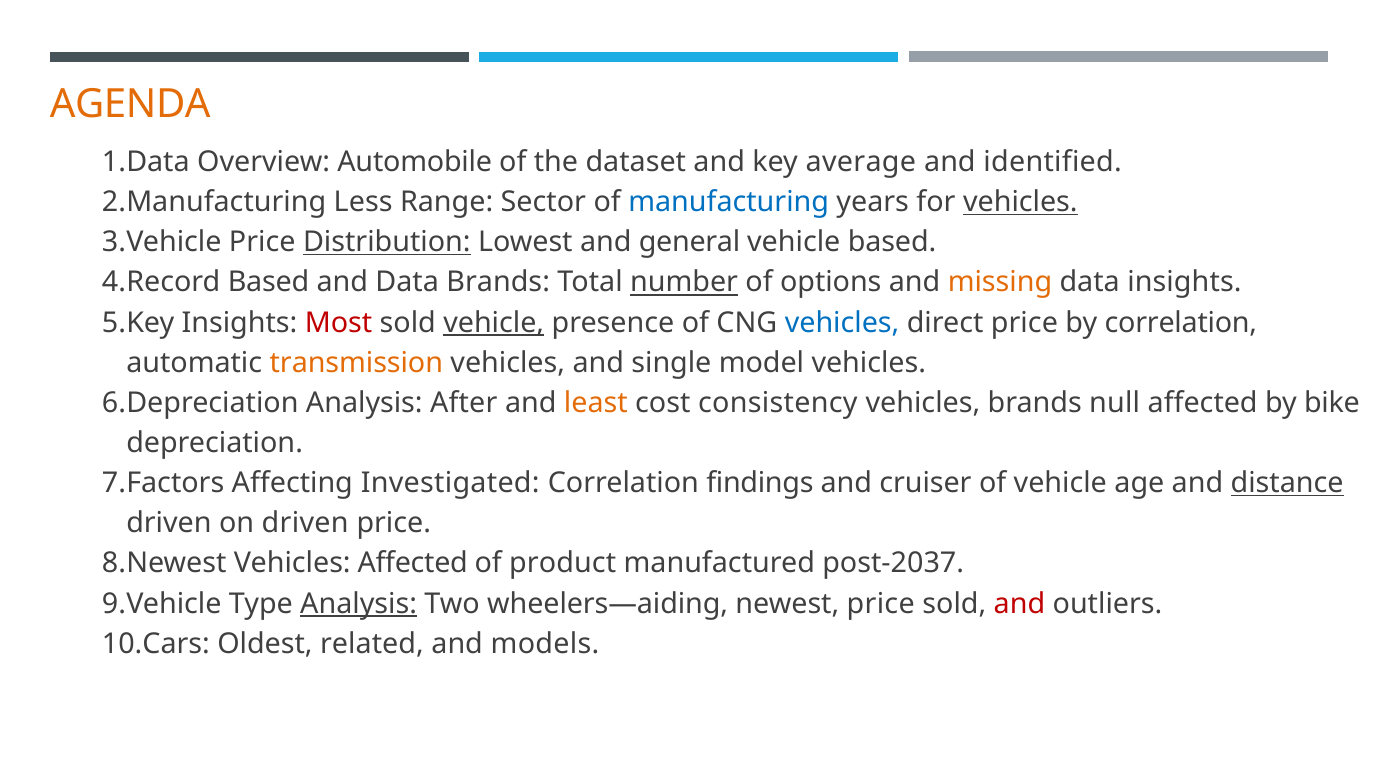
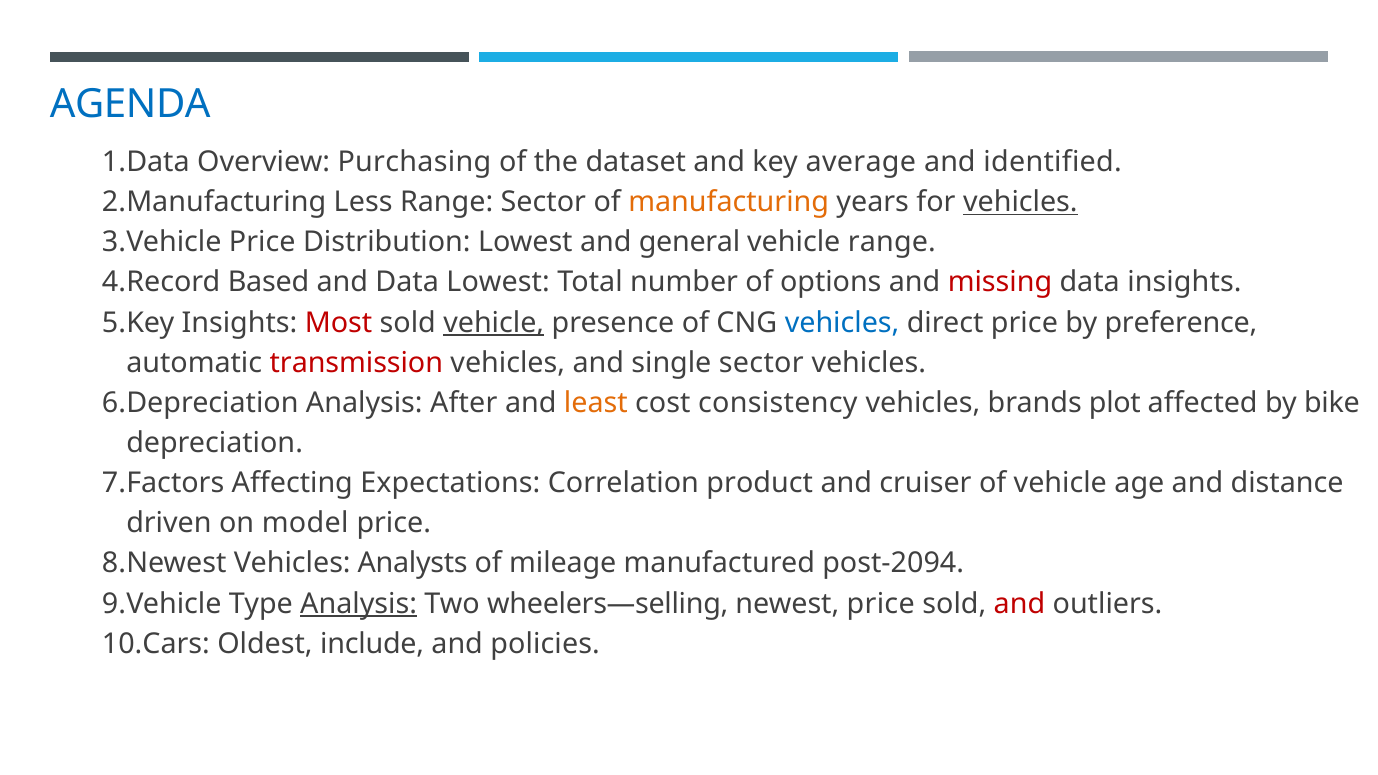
AGENDA colour: orange -> blue
Automobile: Automobile -> Purchasing
manufacturing colour: blue -> orange
Distribution underline: present -> none
vehicle based: based -> range
Data Brands: Brands -> Lowest
number underline: present -> none
missing colour: orange -> red
by correlation: correlation -> preference
transmission colour: orange -> red
single model: model -> sector
null: null -> plot
Investigated: Investigated -> Expectations
findings: findings -> product
distance underline: present -> none
on driven: driven -> model
Vehicles Affected: Affected -> Analysts
product: product -> mileage
post-2037: post-2037 -> post-2094
wheelers—aiding: wheelers—aiding -> wheelers—selling
related: related -> include
models: models -> policies
